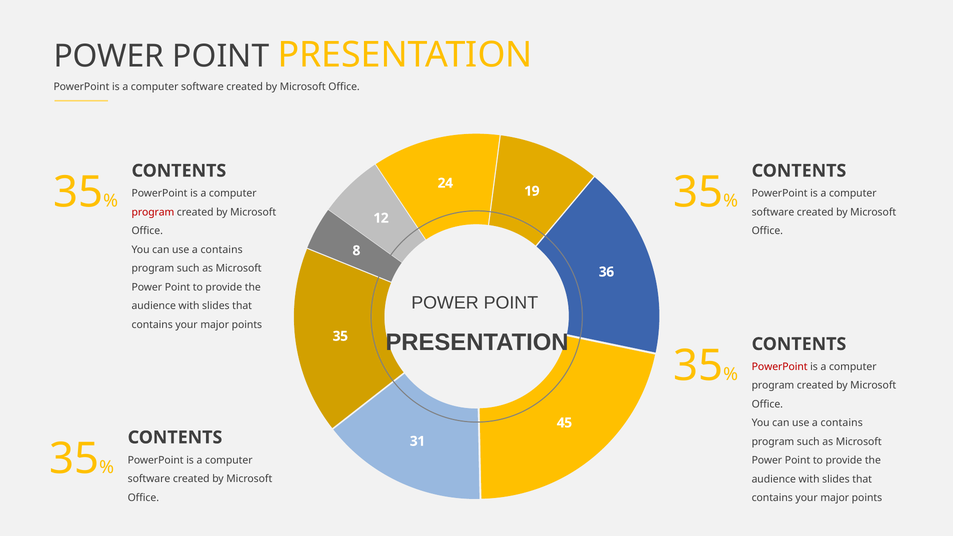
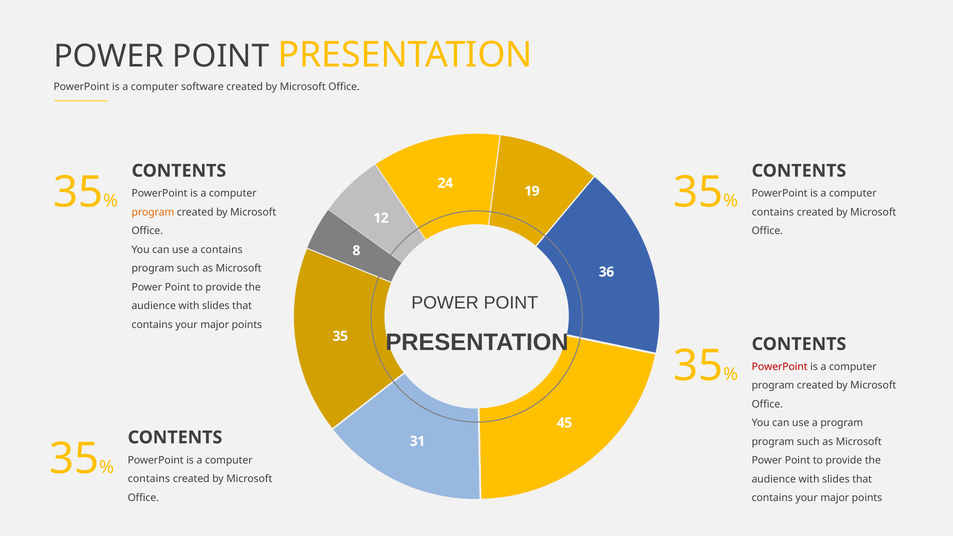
program at (153, 212) colour: red -> orange
software at (773, 212): software -> contains
contains at (842, 423): contains -> program
software at (149, 479): software -> contains
